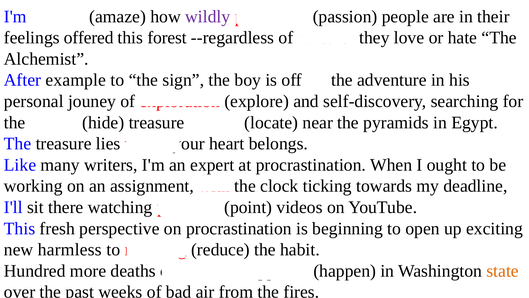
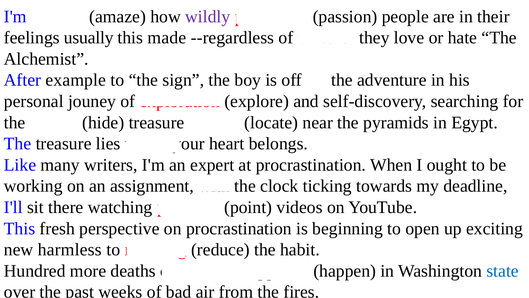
offered: offered -> usually
forest: forest -> made
state colour: orange -> blue
